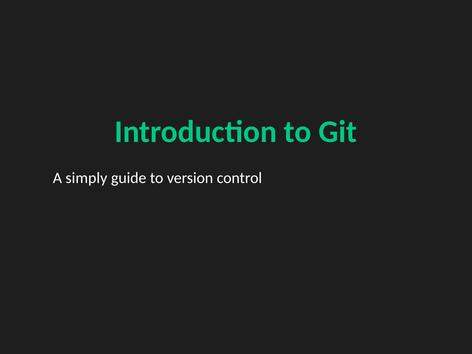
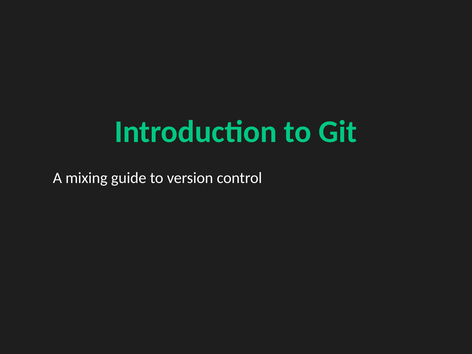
simply: simply -> mixing
